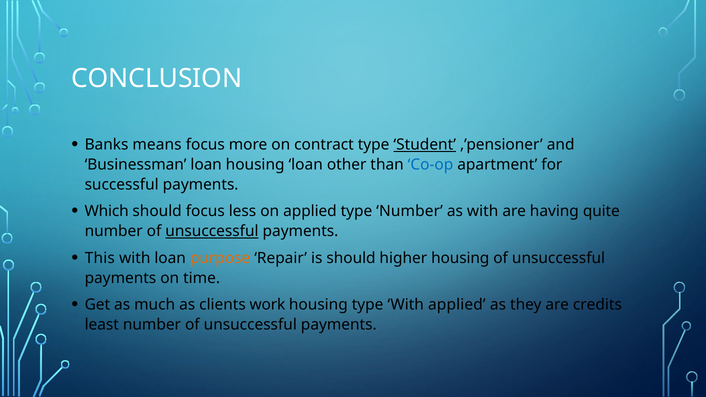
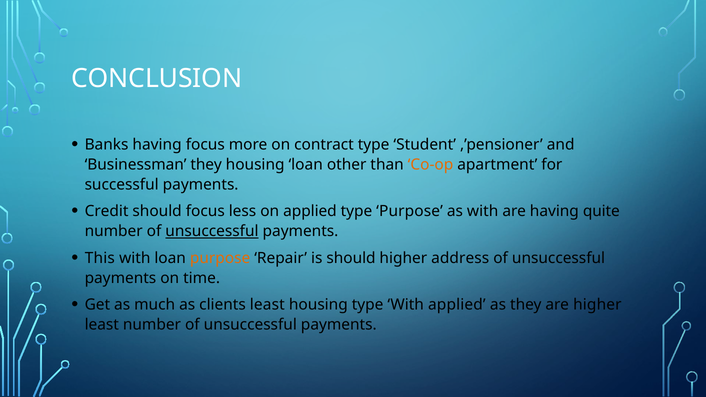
Banks means: means -> having
Student underline: present -> none
Businessman loan: loan -> they
Co-op colour: blue -> orange
Which: Which -> Credit
type Number: Number -> Purpose
higher housing: housing -> address
clients work: work -> least
are credits: credits -> higher
